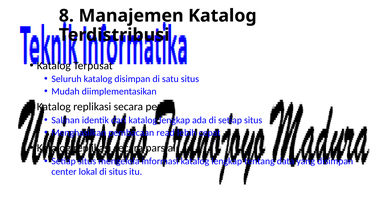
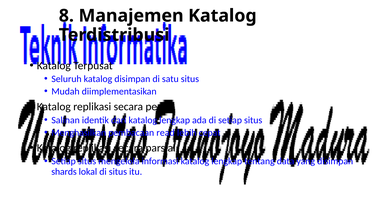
center: center -> shards
